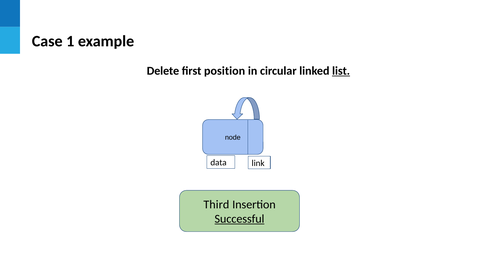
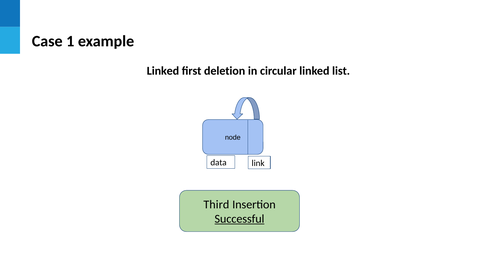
Delete at (163, 71): Delete -> Linked
position: position -> deletion
list underline: present -> none
